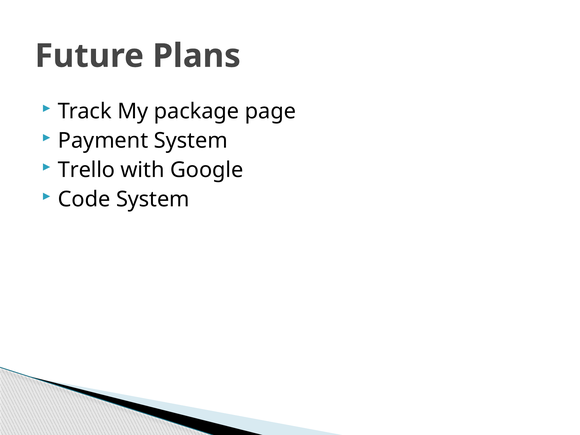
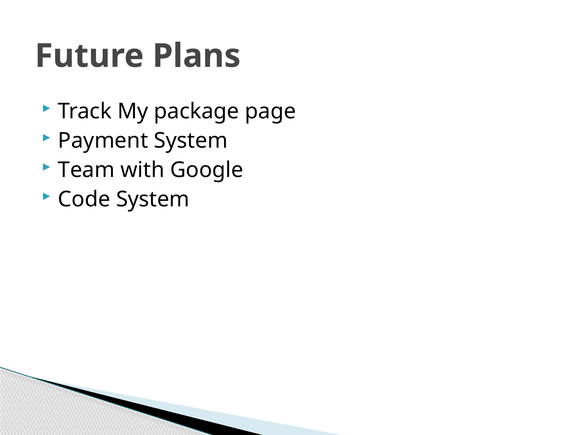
Trello: Trello -> Team
